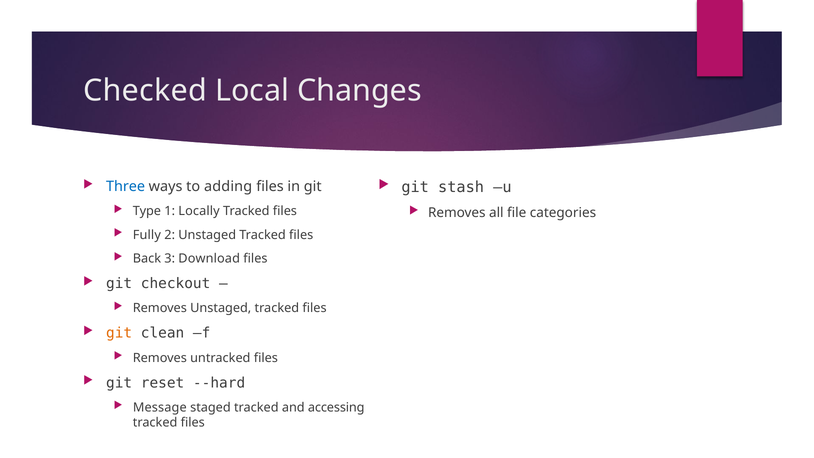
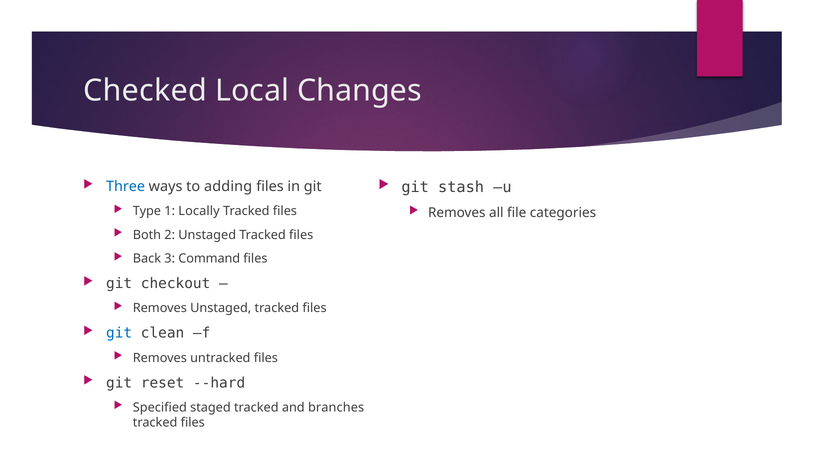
Fully: Fully -> Both
Download: Download -> Command
git at (119, 333) colour: orange -> blue
Message: Message -> Specified
accessing: accessing -> branches
